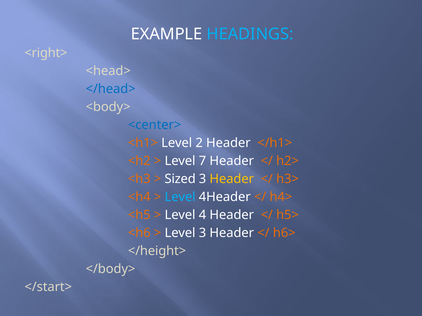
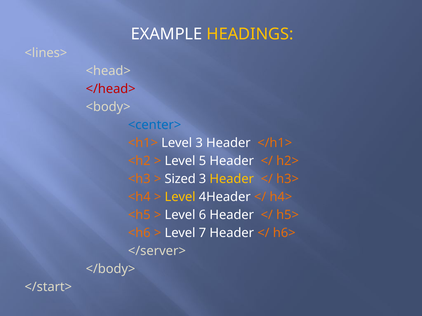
HEADINGS colour: light blue -> yellow
<right>: <right> -> <lines>
</head> colour: blue -> red
Level 2: 2 -> 3
7: 7 -> 5
Level at (180, 197) colour: light blue -> yellow
4: 4 -> 6
Level 3: 3 -> 7
</height>: </height> -> </server>
